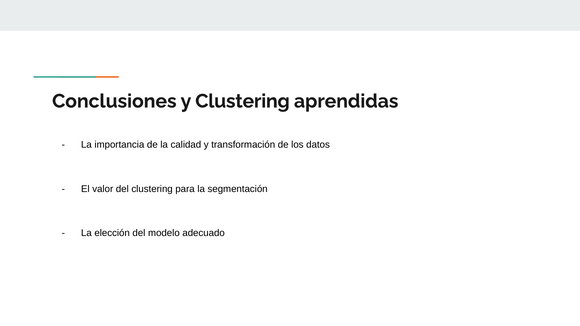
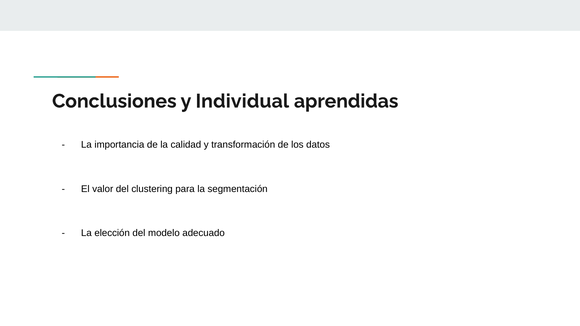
y Clustering: Clustering -> Individual
